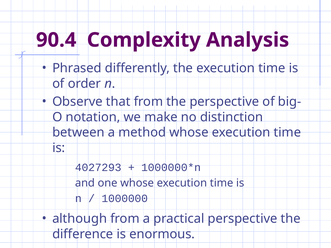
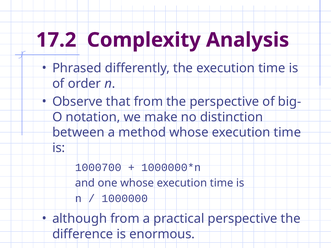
90.4: 90.4 -> 17.2
4027293: 4027293 -> 1000700
